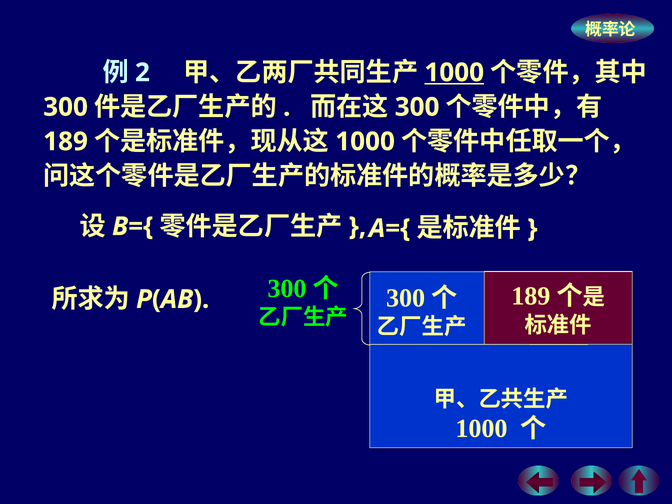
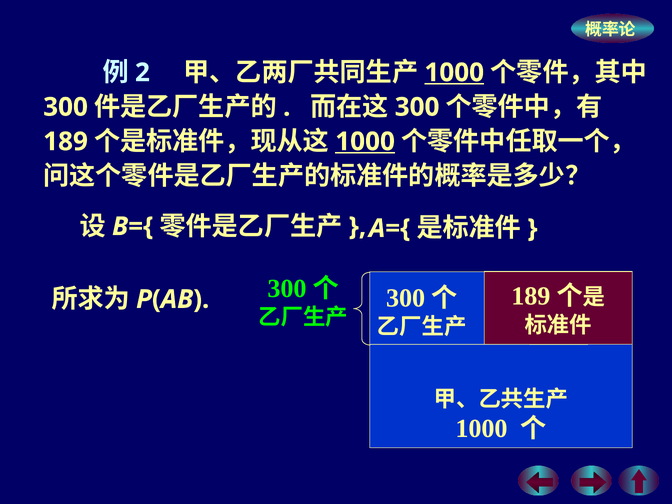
1000 at (365, 142) underline: none -> present
